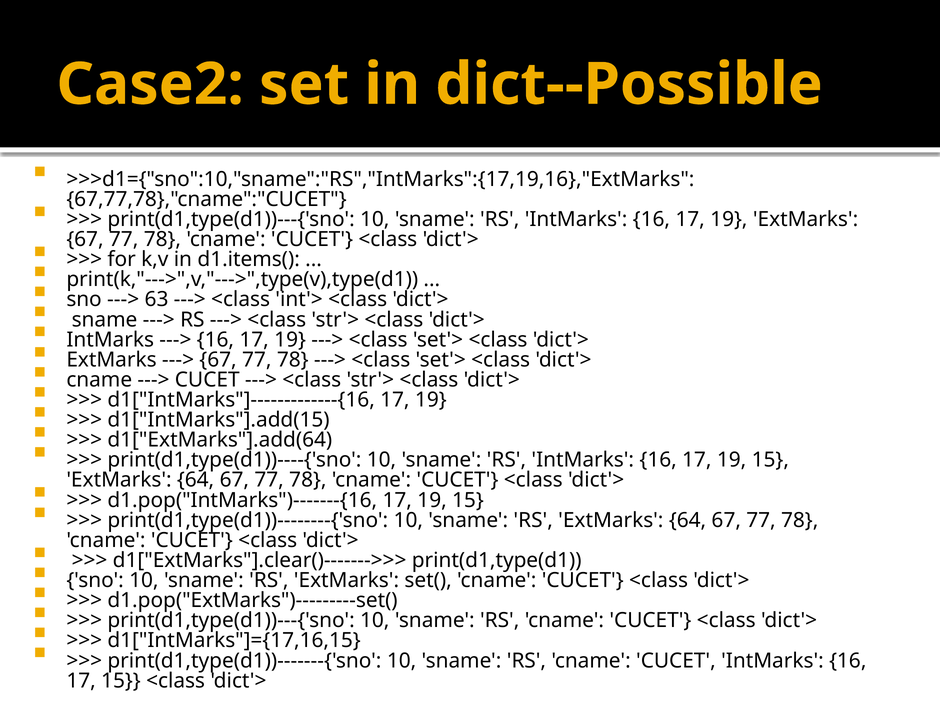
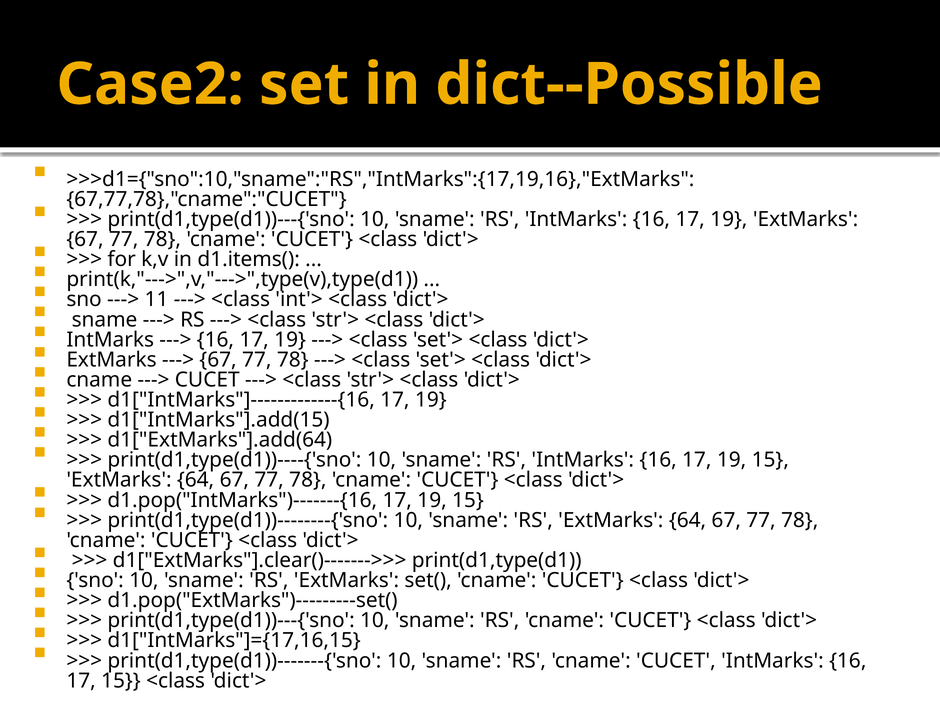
63: 63 -> 11
